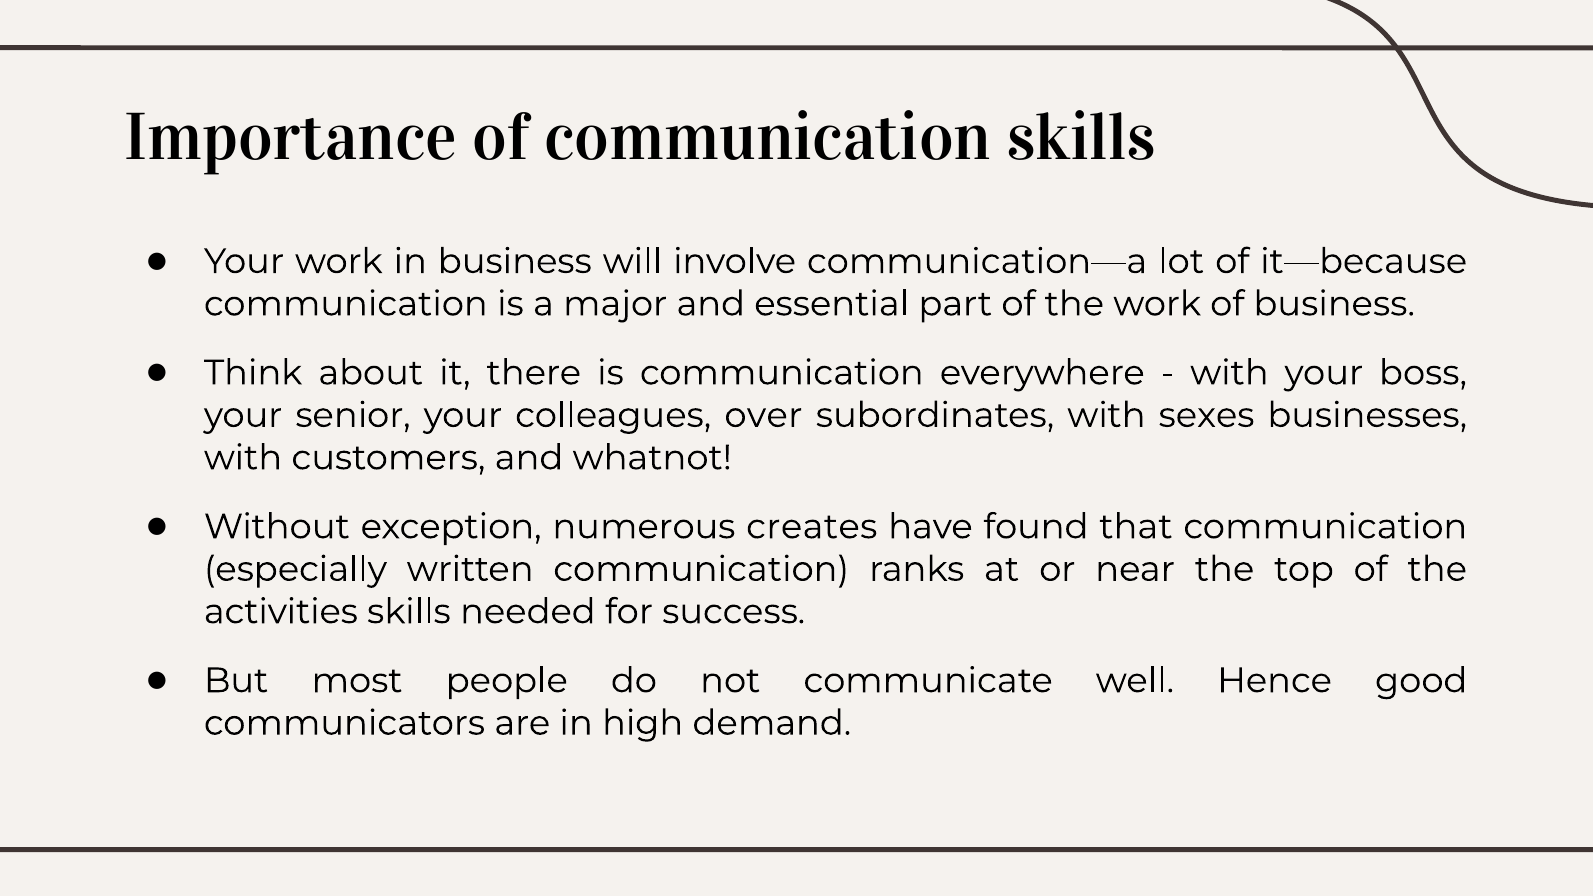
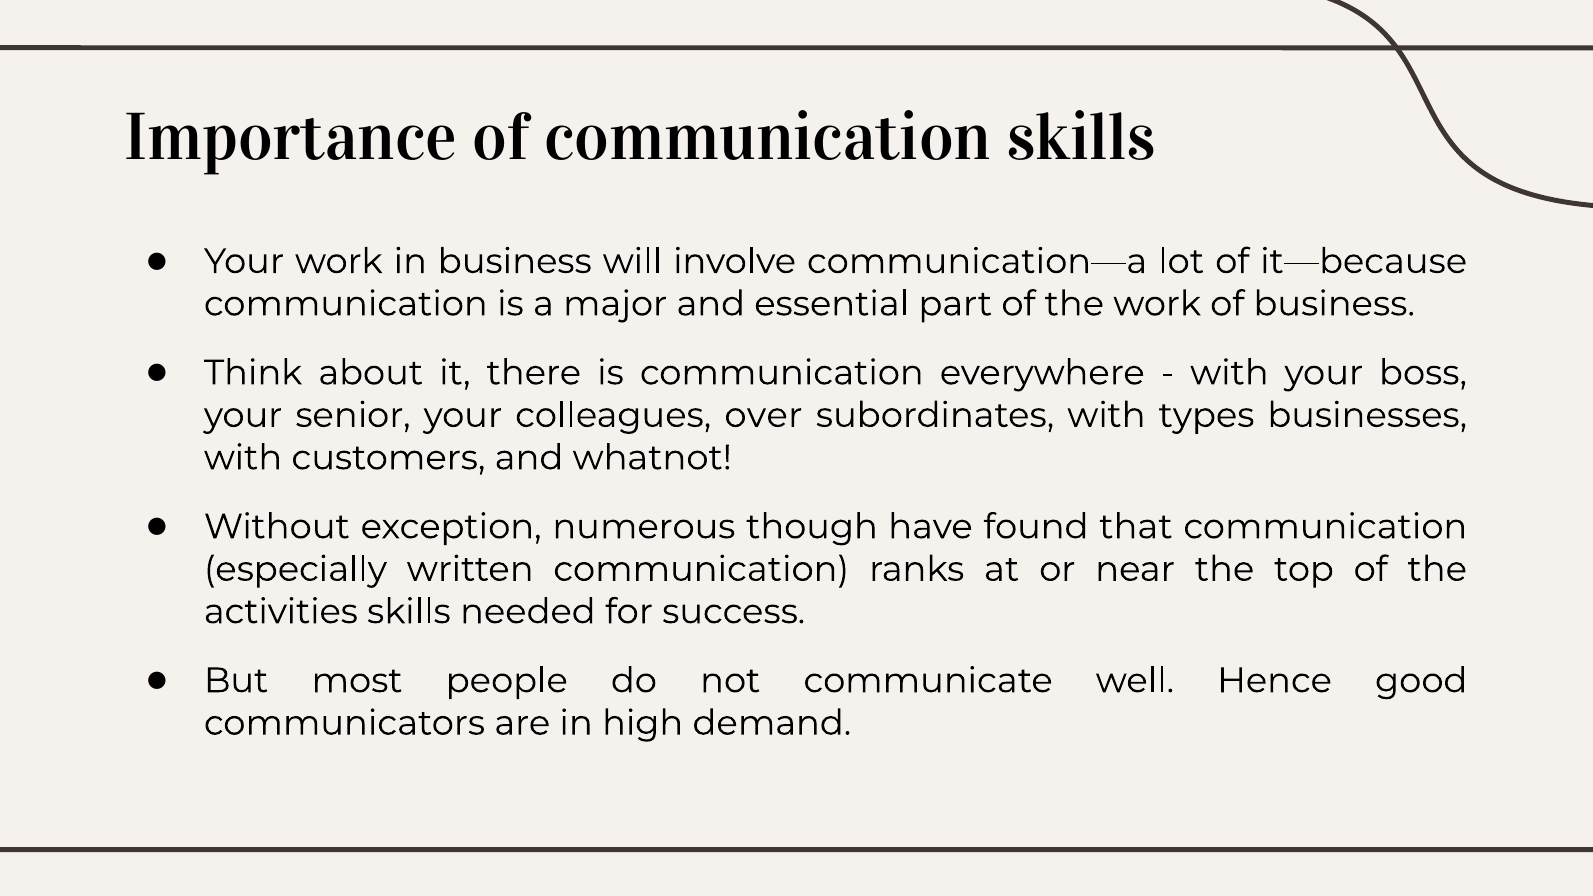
sexes: sexes -> types
creates: creates -> though
